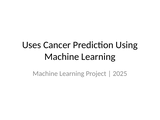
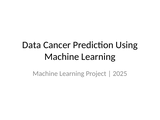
Uses: Uses -> Data
